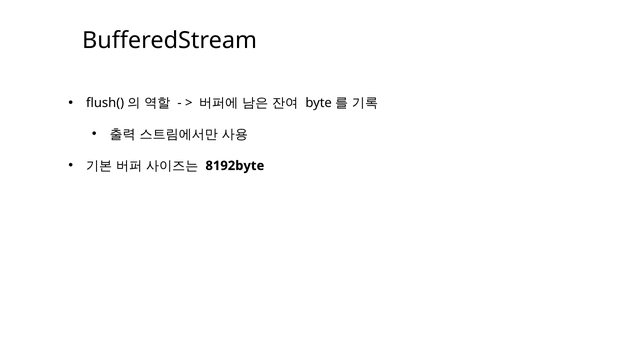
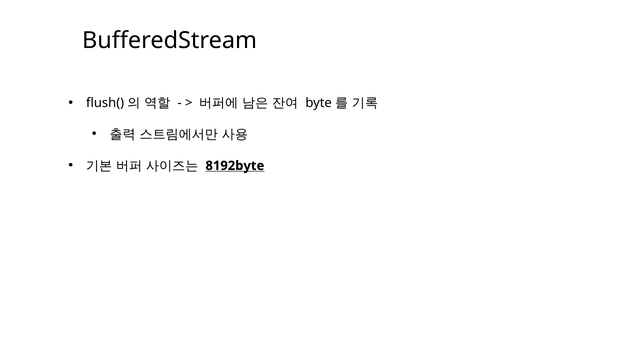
8192byte underline: none -> present
